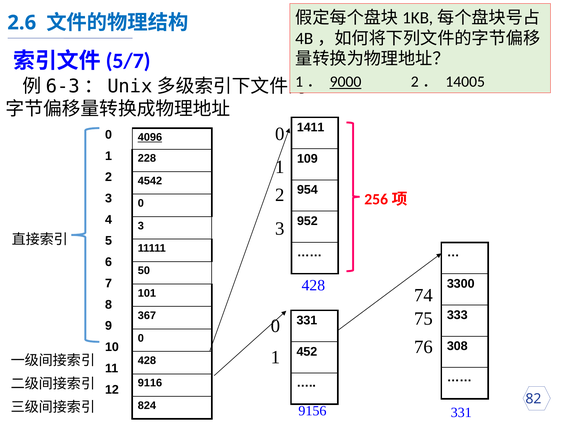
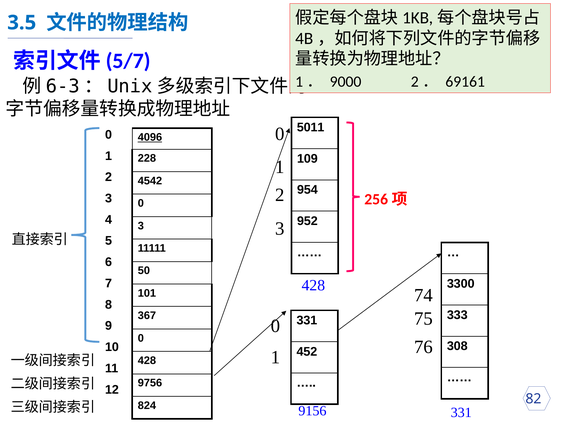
2.6: 2.6 -> 3.5
9000 underline: present -> none
14005: 14005 -> 69161
1411: 1411 -> 5011
9116: 9116 -> 9756
